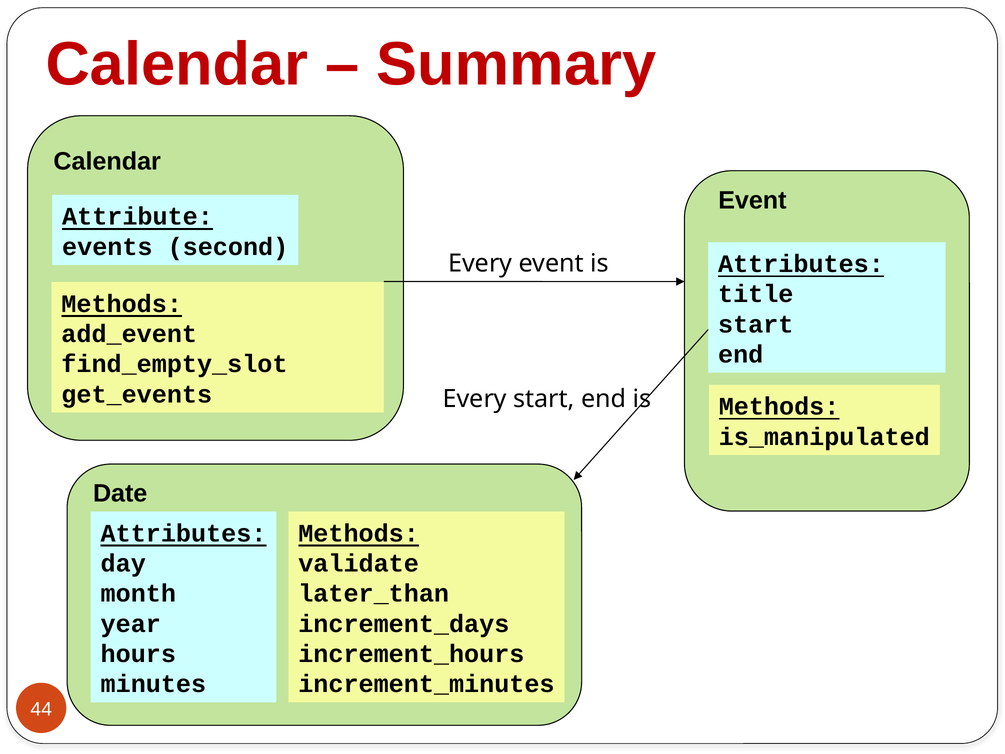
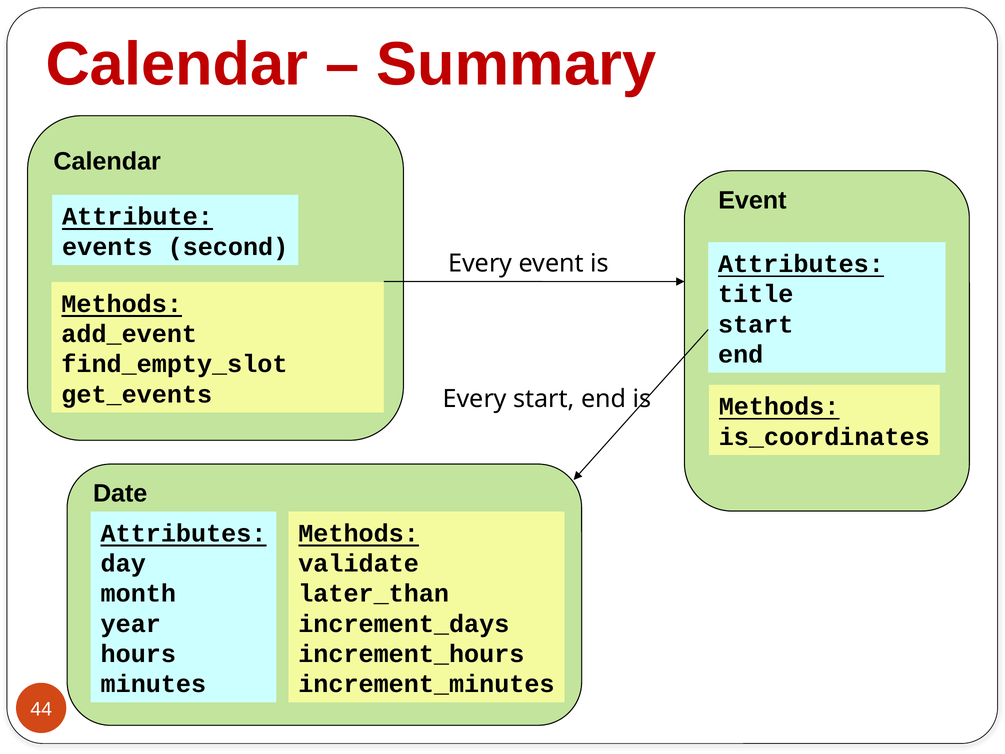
is_manipulated: is_manipulated -> is_coordinates
